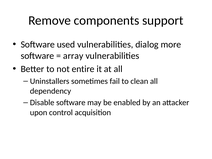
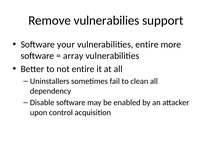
components: components -> vulnerabilies
used: used -> your
vulnerabilities dialog: dialog -> entire
